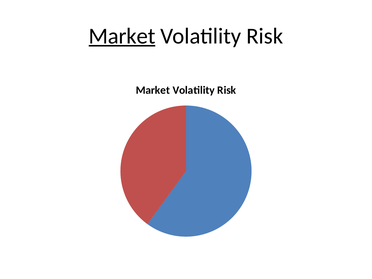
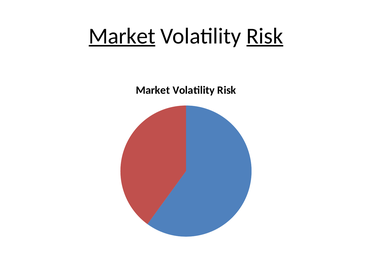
Risk at (265, 36) underline: none -> present
